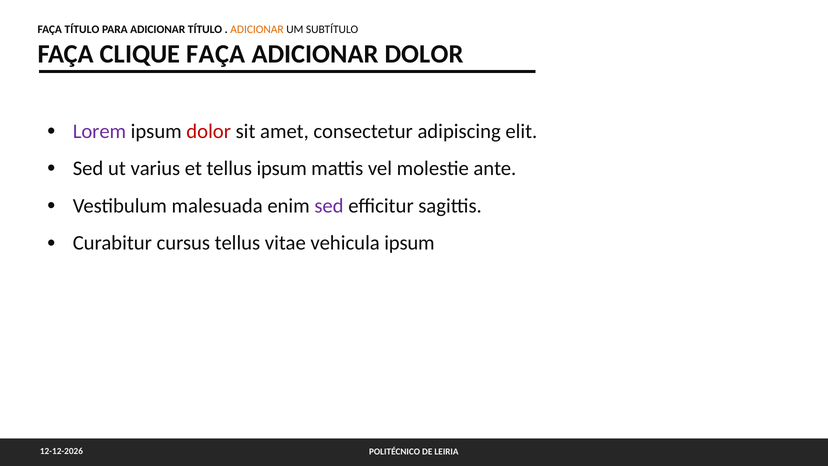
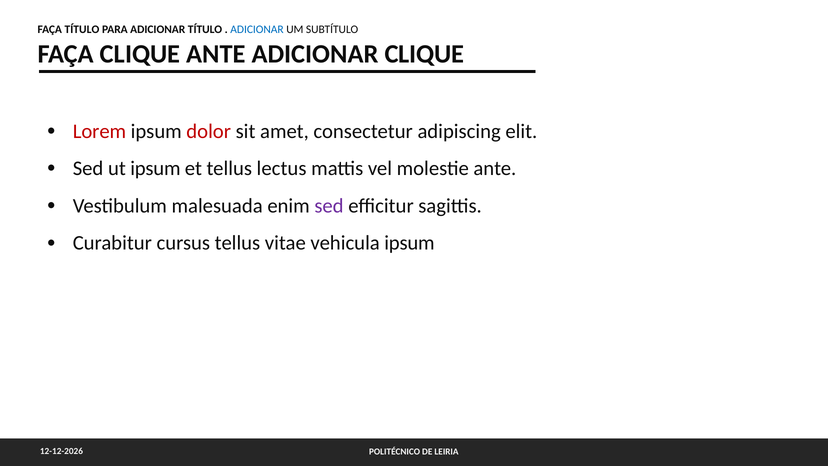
ADICIONAR at (257, 29) colour: orange -> blue
CLIQUE FAÇA: FAÇA -> ANTE
ADICIONAR DOLOR: DOLOR -> CLIQUE
Lorem colour: purple -> red
ut varius: varius -> ipsum
tellus ipsum: ipsum -> lectus
